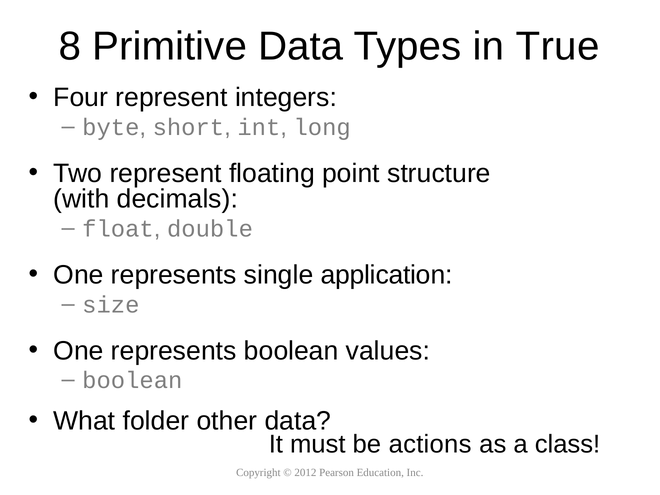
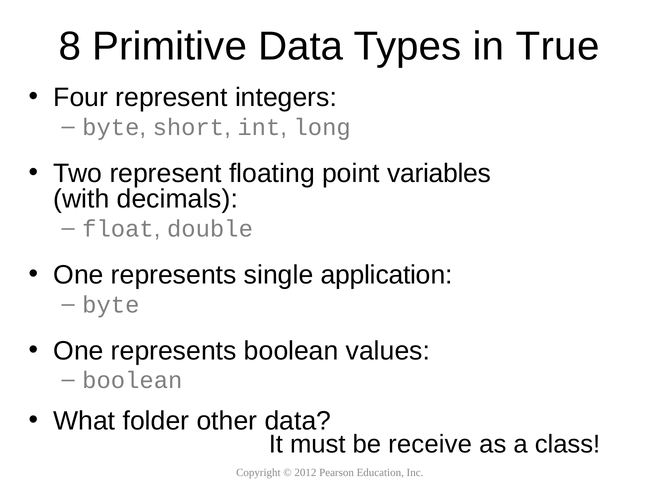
structure: structure -> variables
size at (111, 305): size -> byte
actions: actions -> receive
